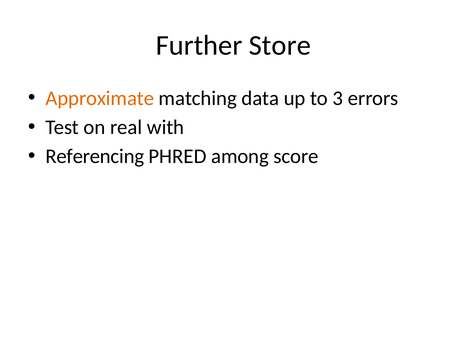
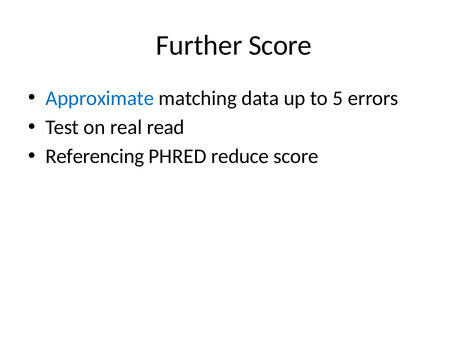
Further Store: Store -> Score
Approximate colour: orange -> blue
3: 3 -> 5
with: with -> read
among: among -> reduce
